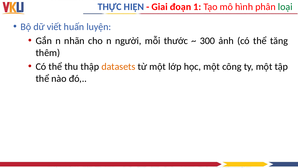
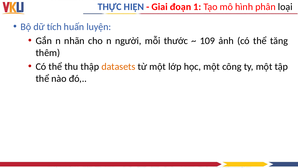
loại colour: green -> black
viết: viết -> tích
300: 300 -> 109
